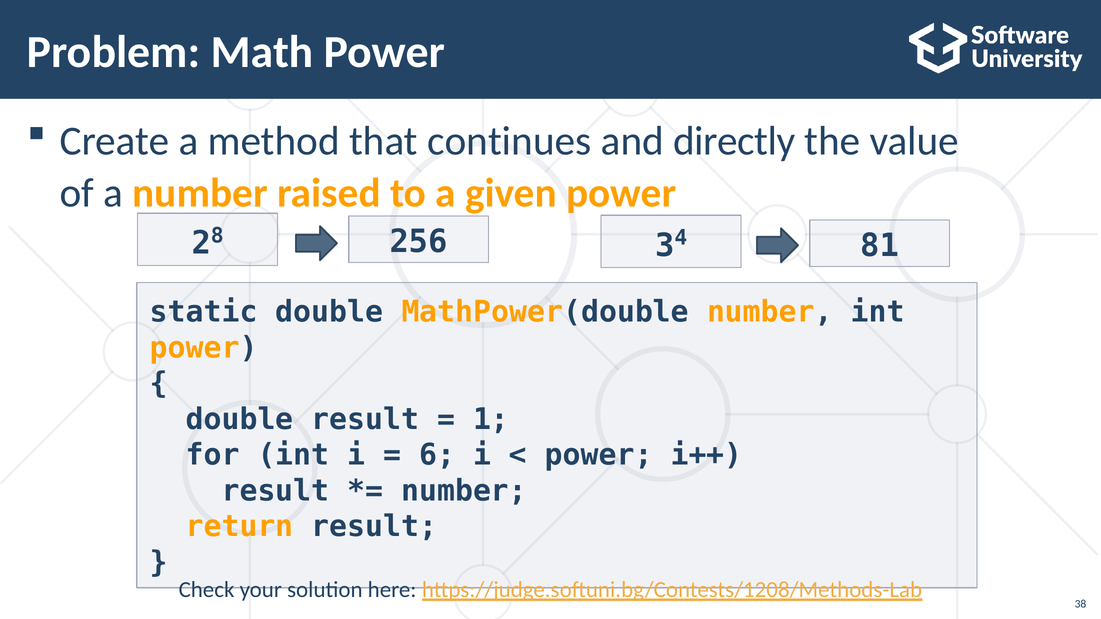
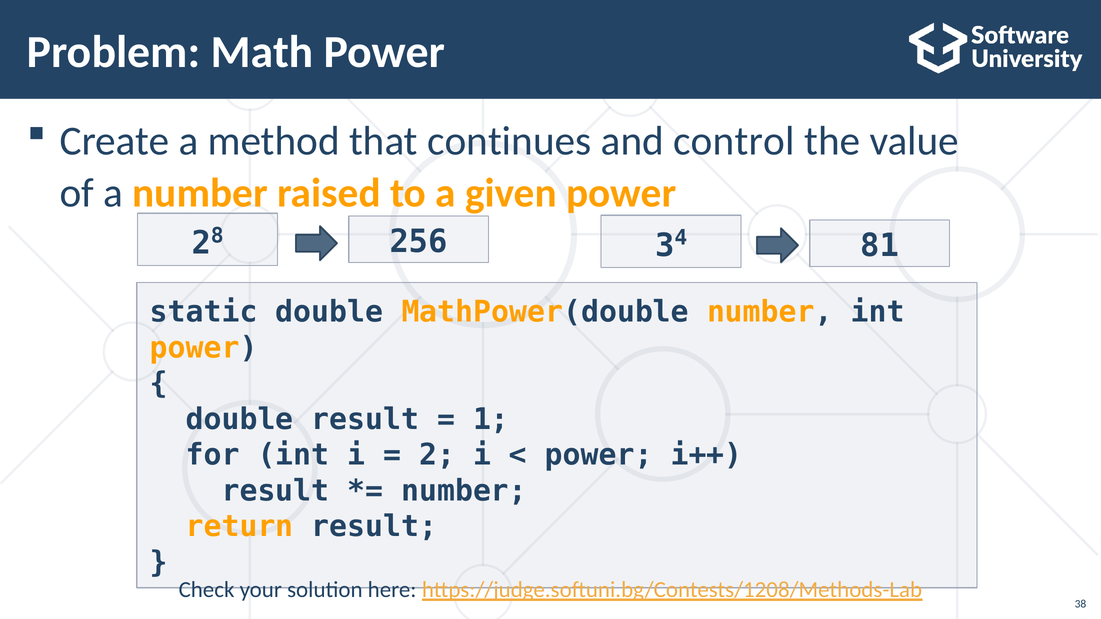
directly: directly -> control
6 at (437, 455): 6 -> 2
